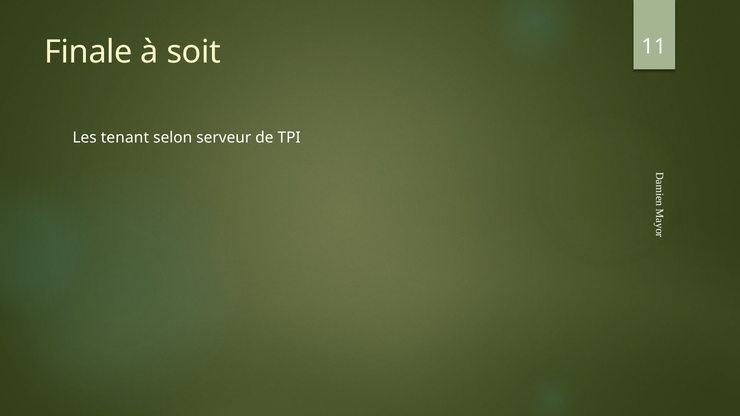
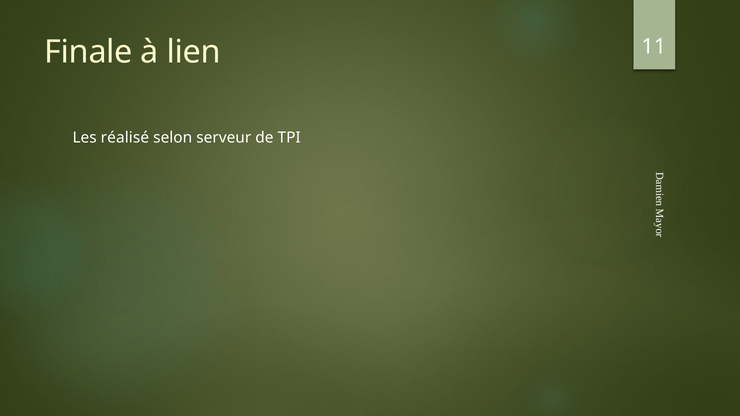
soit: soit -> lien
tenant: tenant -> réalisé
